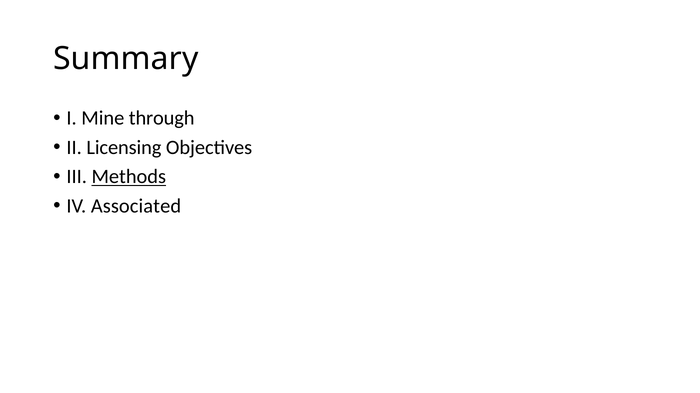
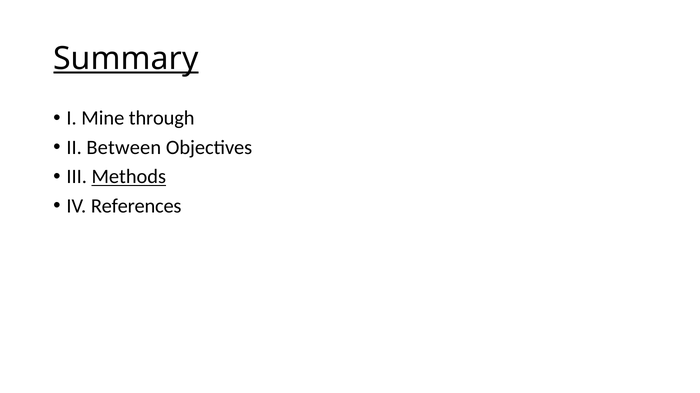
Summary underline: none -> present
Licensing: Licensing -> Between
Associated: Associated -> References
